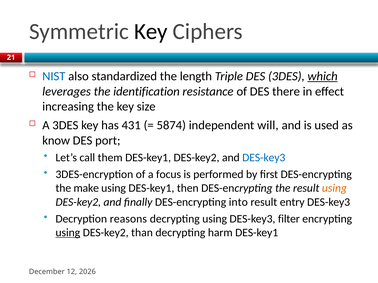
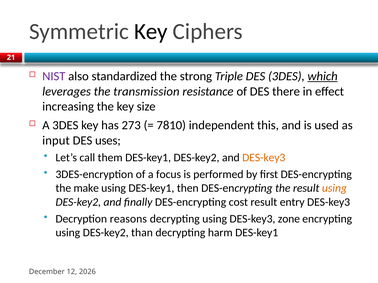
NIST colour: blue -> purple
length: length -> strong
identification: identification -> transmission
431: 431 -> 273
5874: 5874 -> 7810
will: will -> this
know: know -> input
port: port -> uses
DES-key3 at (264, 158) colour: blue -> orange
into: into -> cost
filter: filter -> zone
using at (68, 233) underline: present -> none
